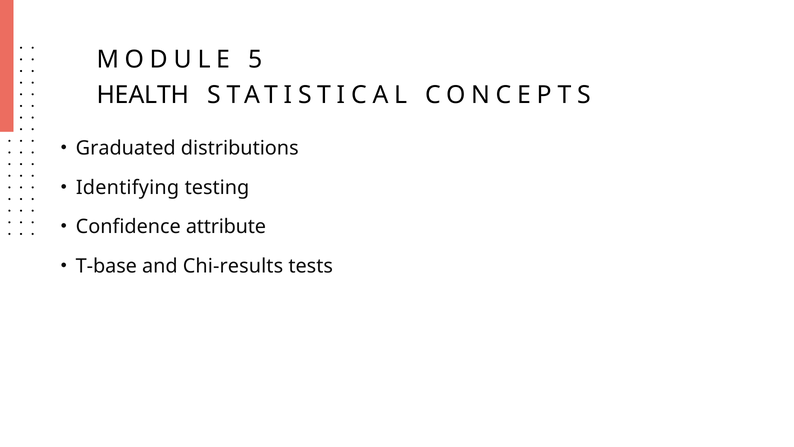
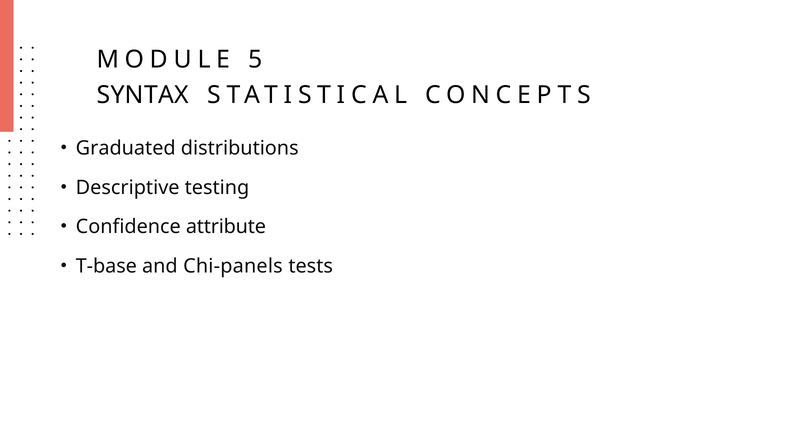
HEALTH: HEALTH -> SYNTAX
Identifying: Identifying -> Descriptive
Chi-results: Chi-results -> Chi-panels
